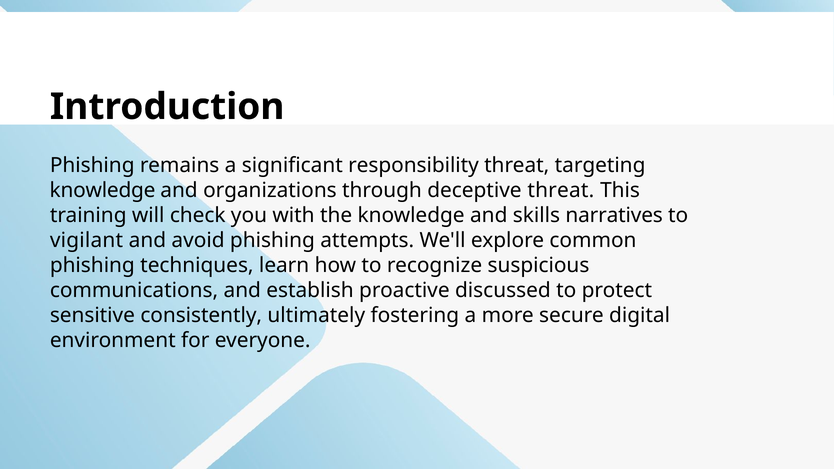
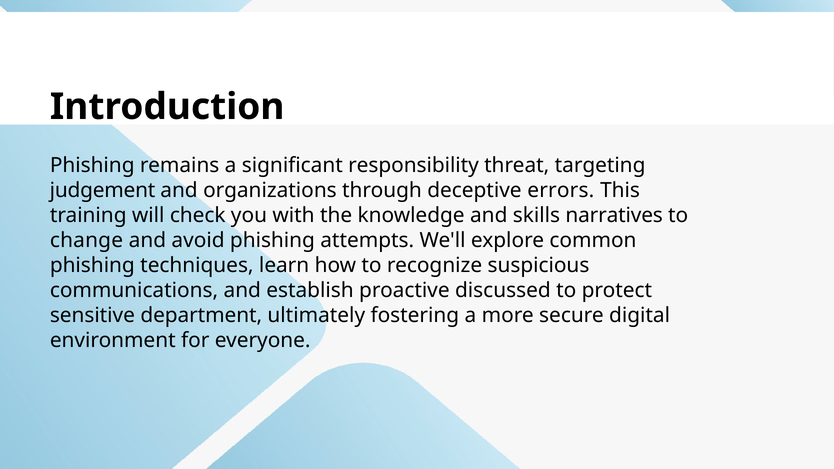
knowledge at (103, 190): knowledge -> judgement
deceptive threat: threat -> errors
vigilant: vigilant -> change
consistently: consistently -> department
